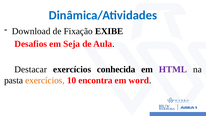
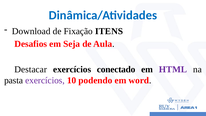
EXIBE: EXIBE -> ITENS
conhecida: conhecida -> conectado
exercícios at (45, 80) colour: orange -> purple
encontra: encontra -> podendo
